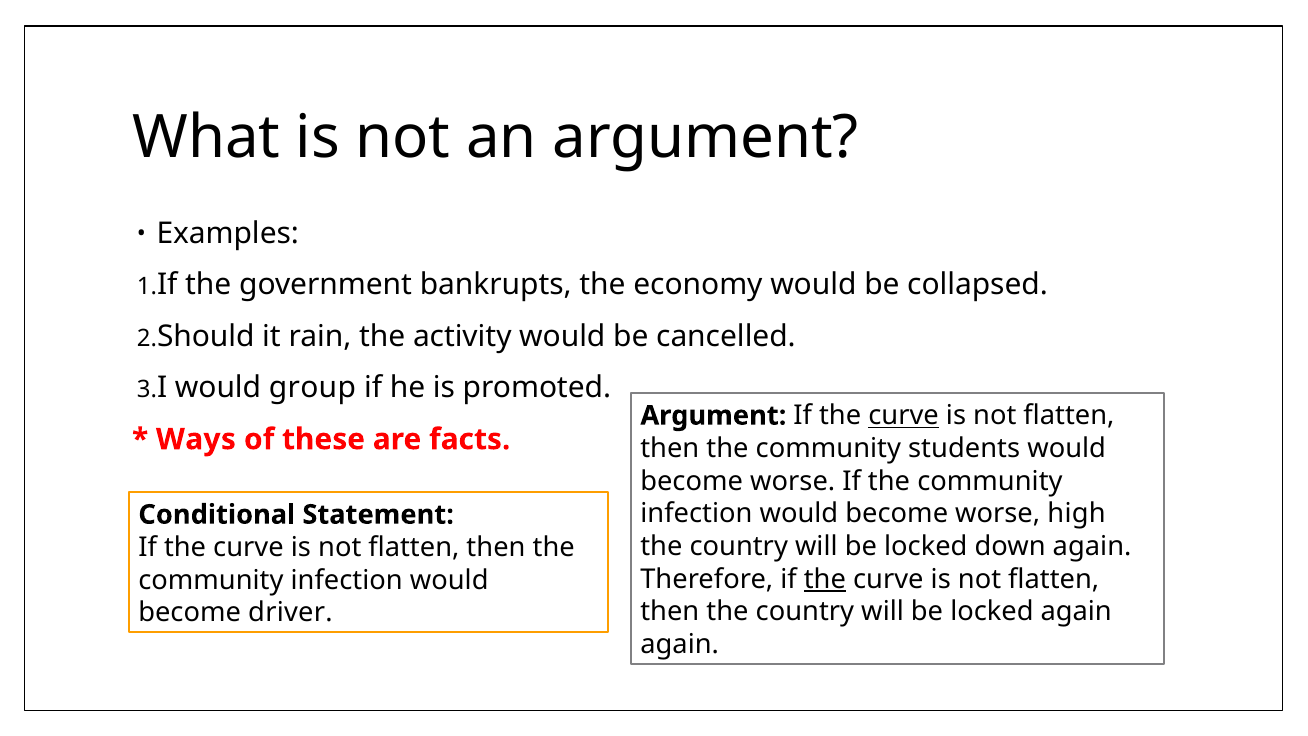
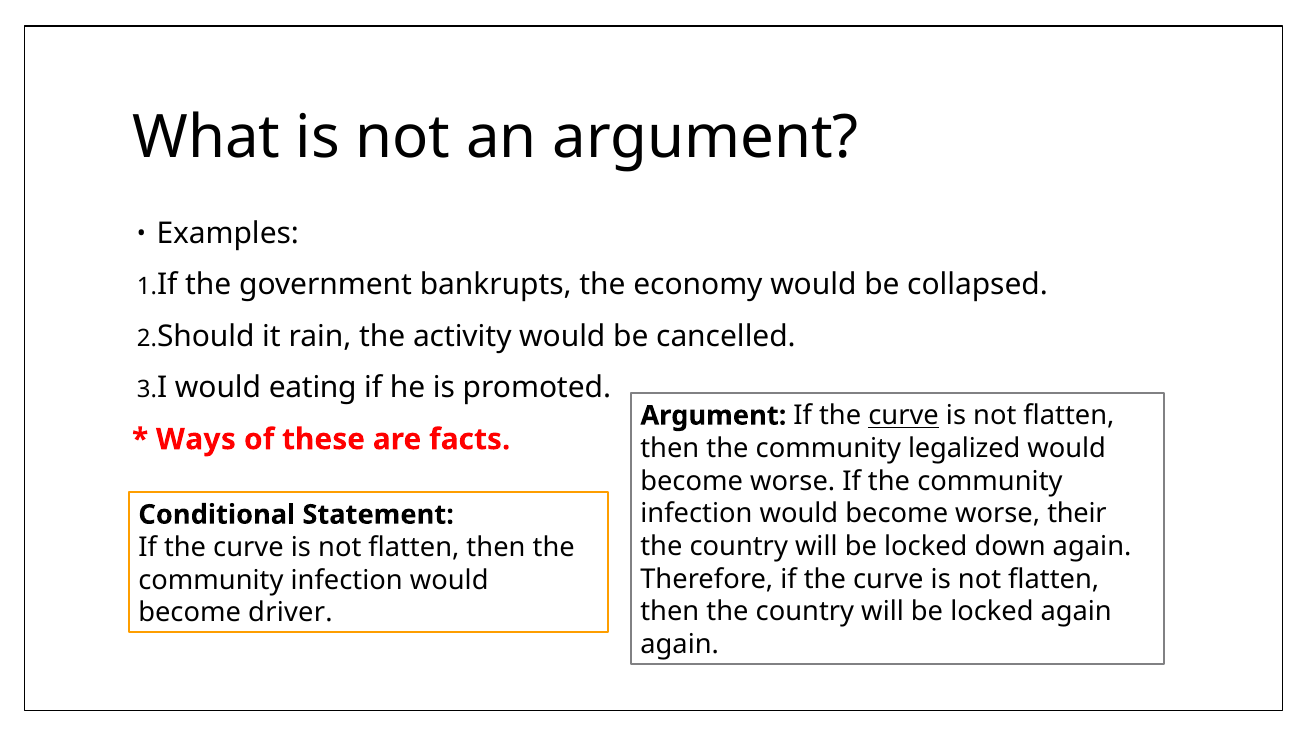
group: group -> eating
students: students -> legalized
high: high -> their
the at (825, 579) underline: present -> none
